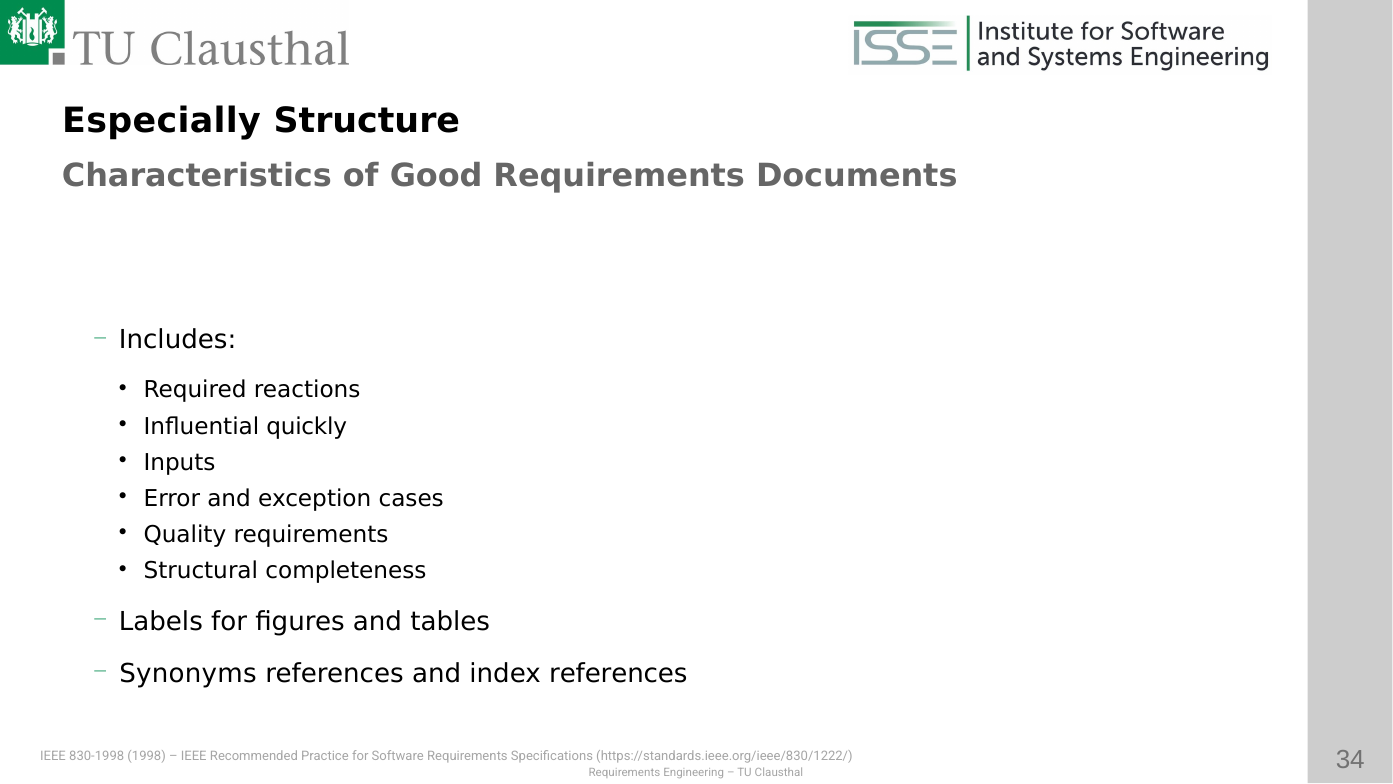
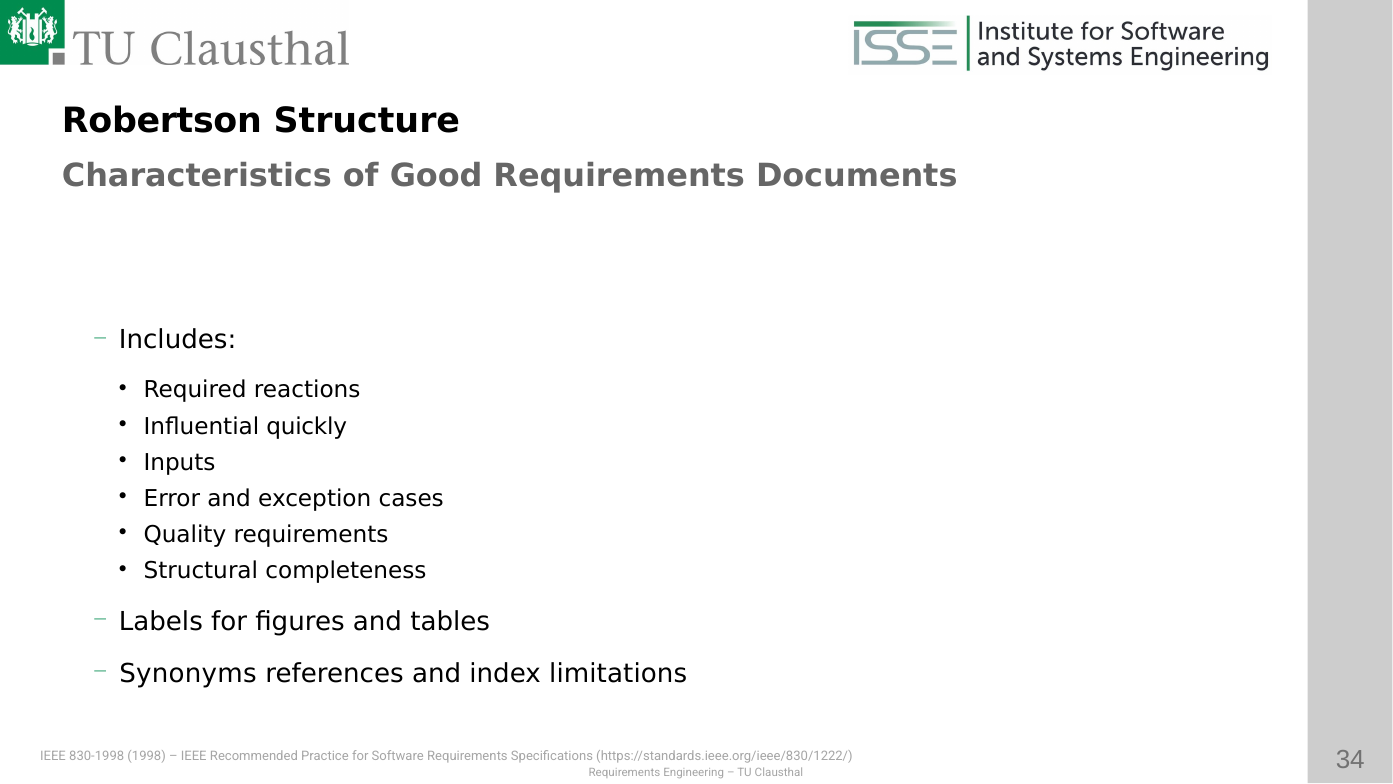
Especially: Especially -> Robertson
index references: references -> limitations
